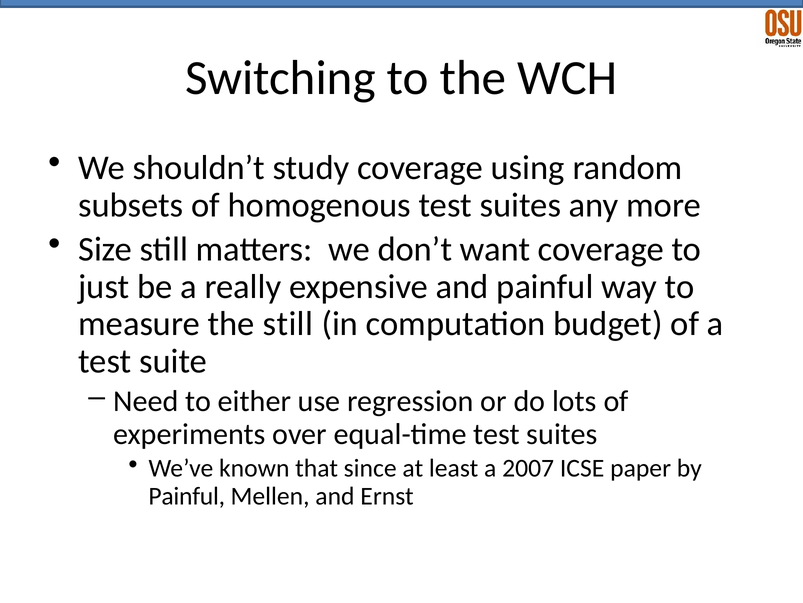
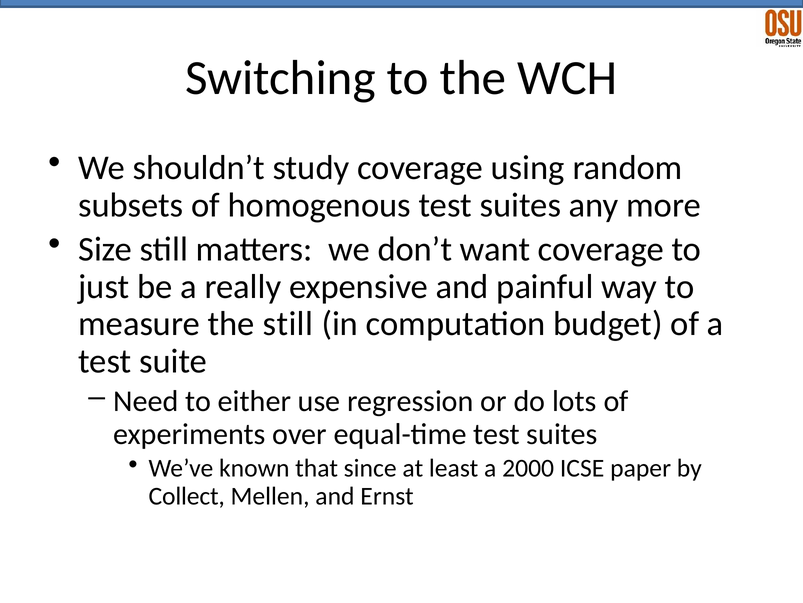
2007: 2007 -> 2000
Painful at (187, 496): Painful -> Collect
